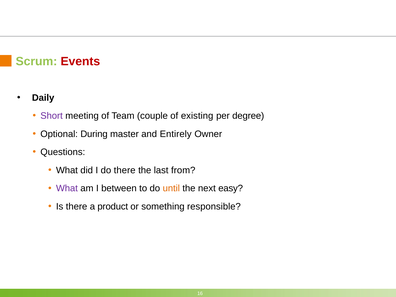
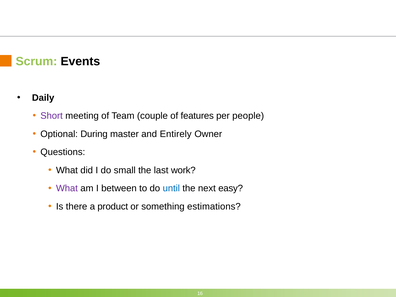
Events colour: red -> black
existing: existing -> features
degree: degree -> people
do there: there -> small
from: from -> work
until colour: orange -> blue
responsible: responsible -> estimations
